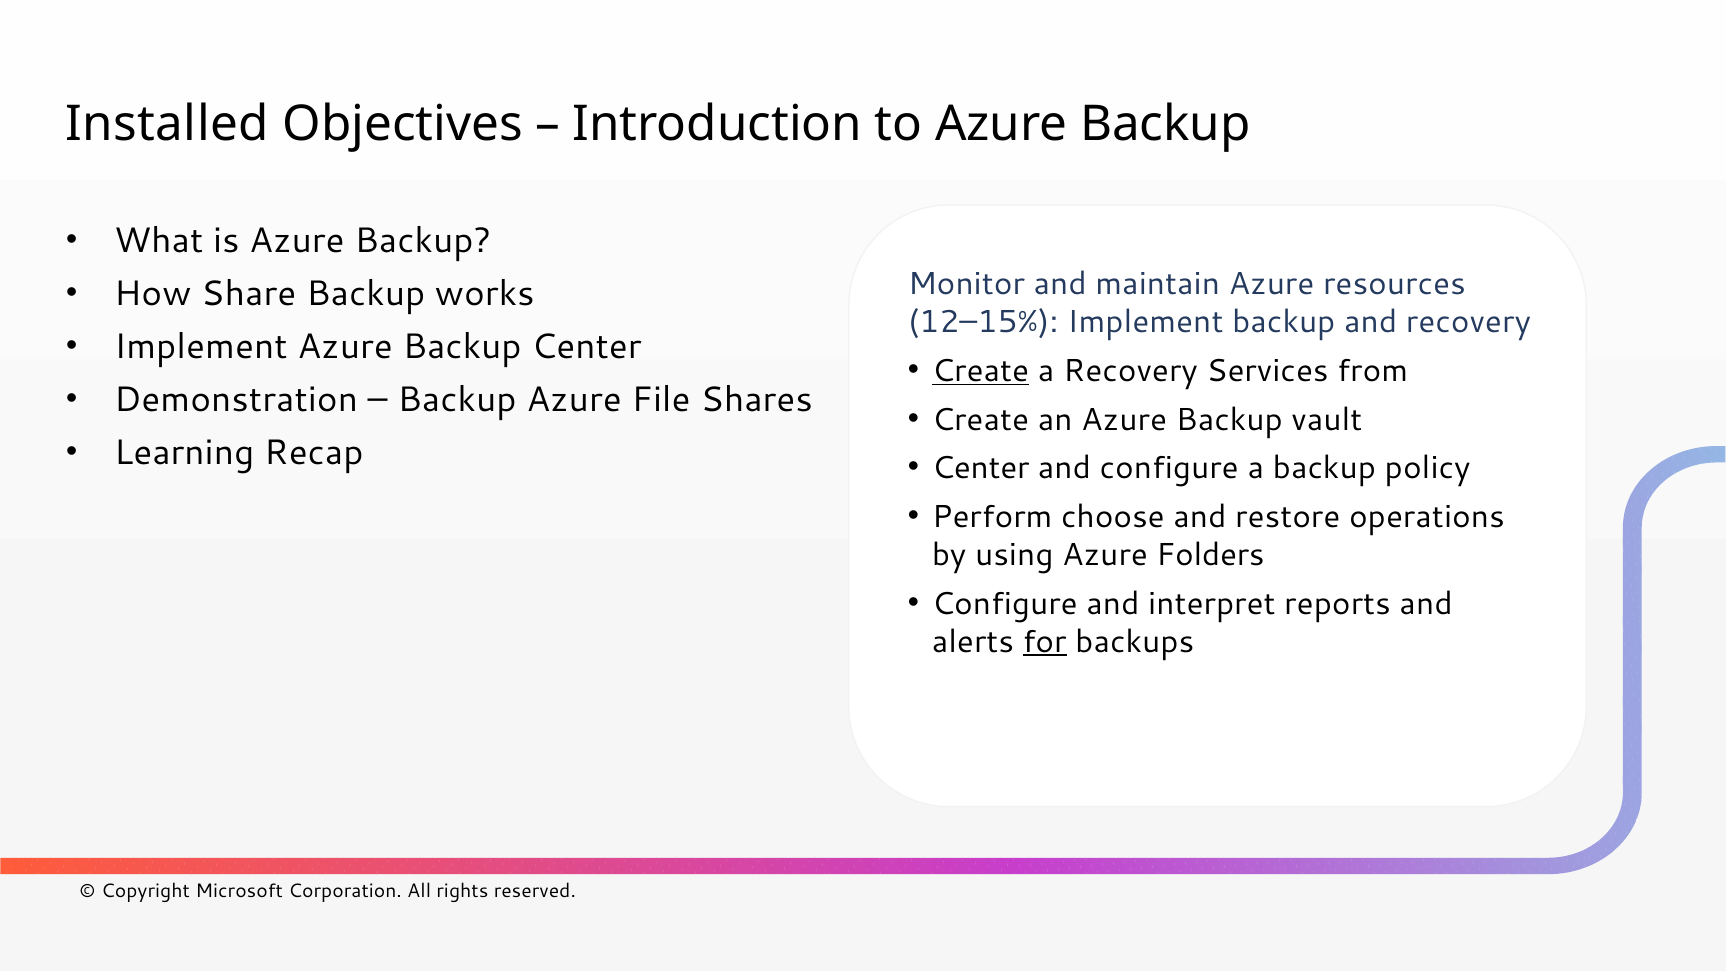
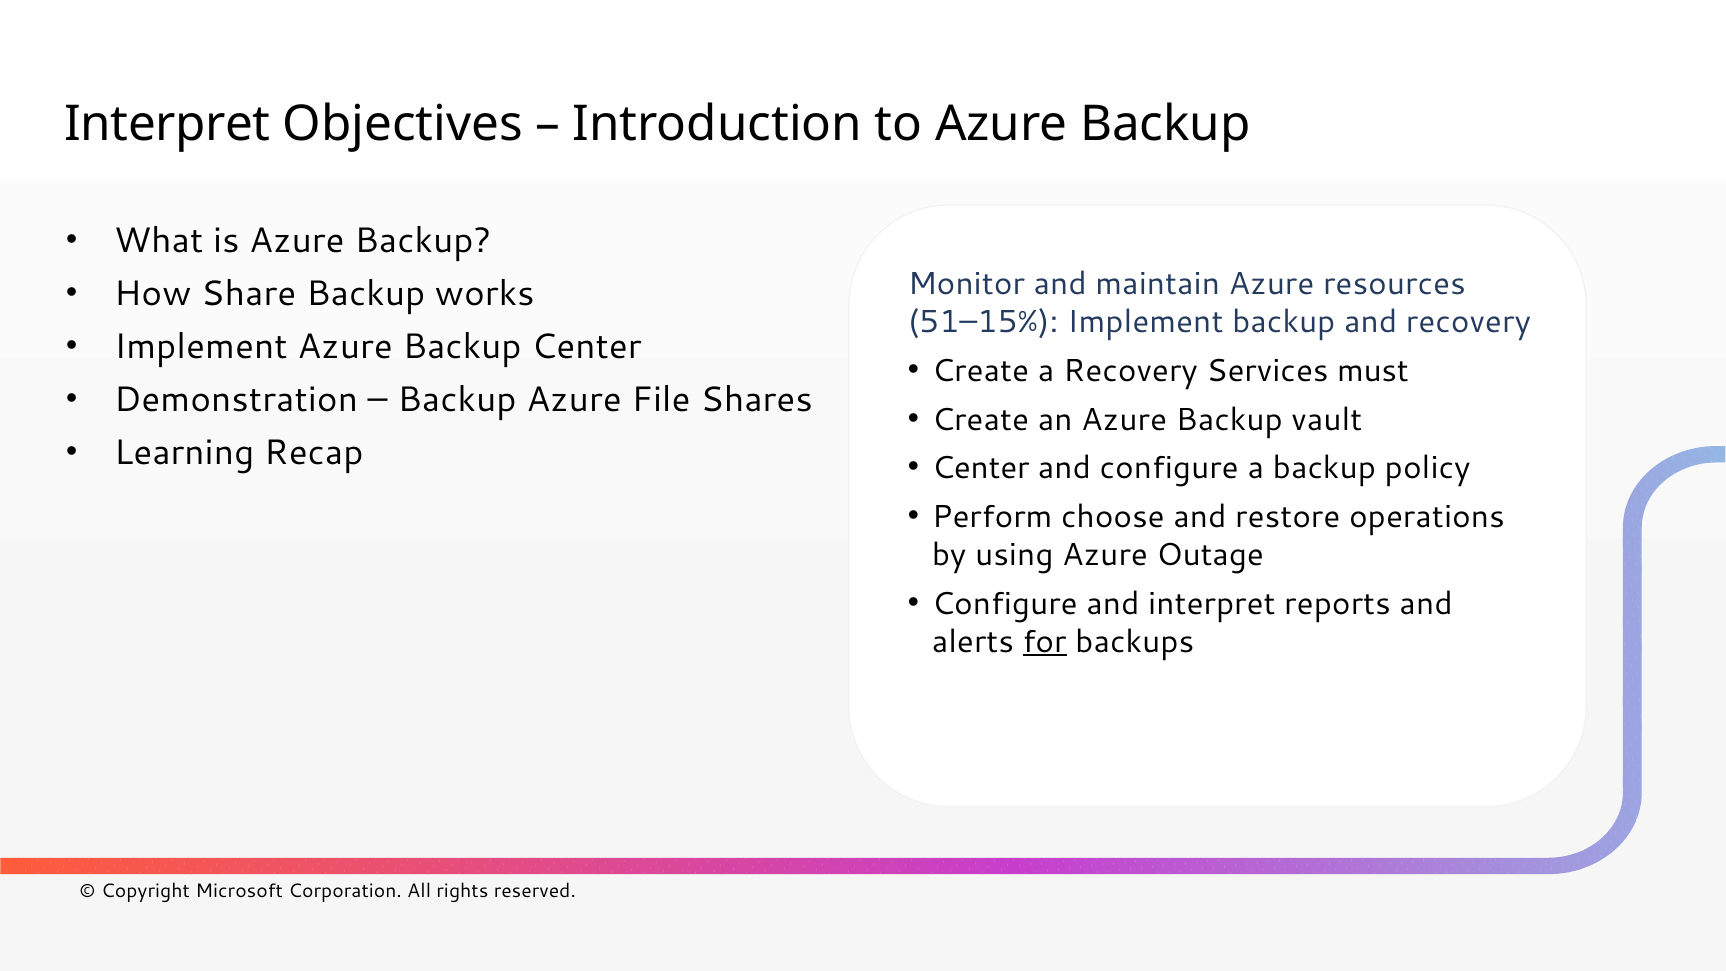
Installed at (167, 125): Installed -> Interpret
12–15%: 12–15% -> 51–15%
Create at (981, 371) underline: present -> none
from: from -> must
Folders: Folders -> Outage
